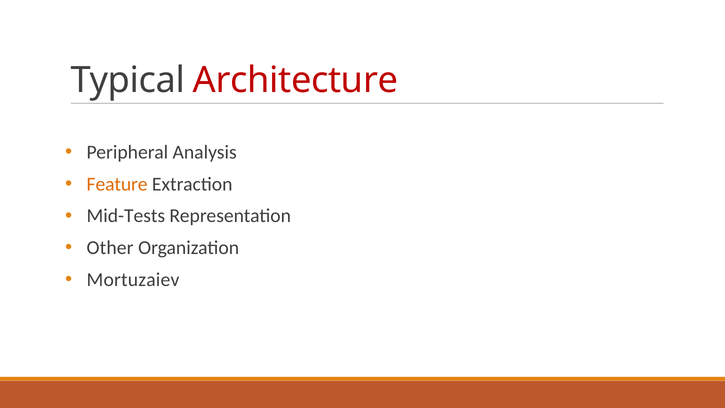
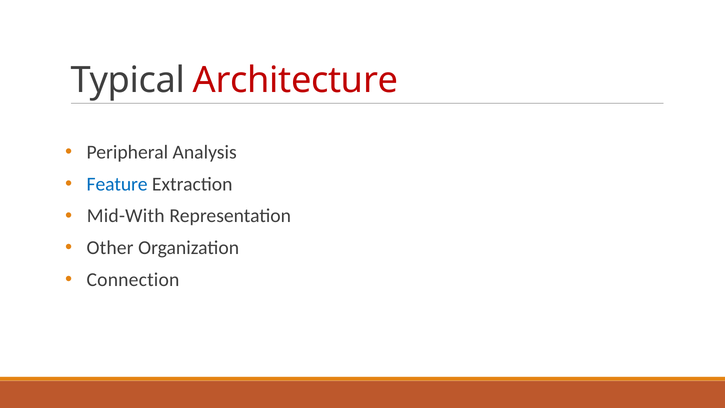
Feature colour: orange -> blue
Mid-Tests: Mid-Tests -> Mid-With
Mortuzaiev: Mortuzaiev -> Connection
